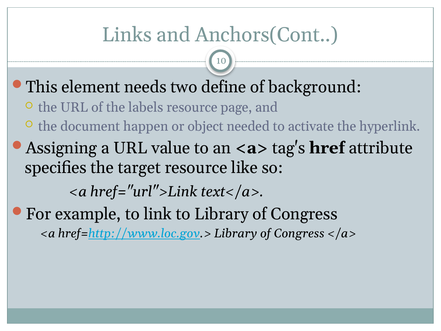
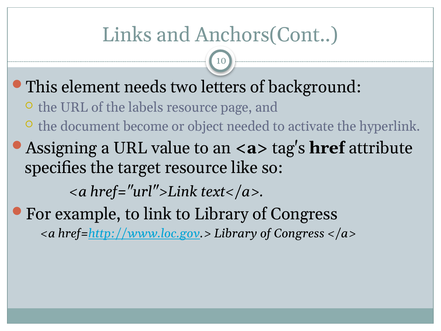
define: define -> letters
happen: happen -> become
